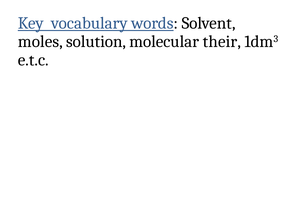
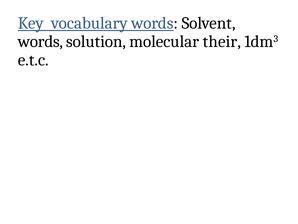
moles at (40, 41): moles -> words
